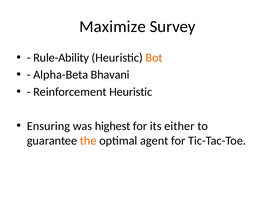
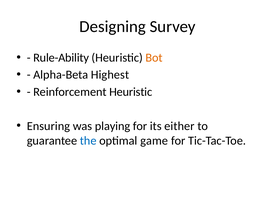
Maximize: Maximize -> Designing
Bhavani: Bhavani -> Highest
highest: highest -> playing
the colour: orange -> blue
agent: agent -> game
